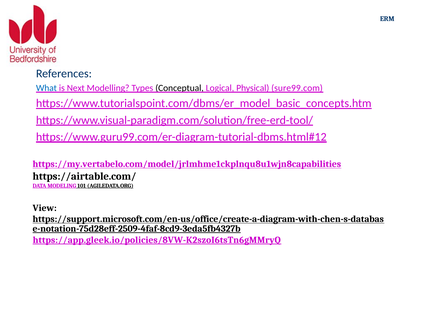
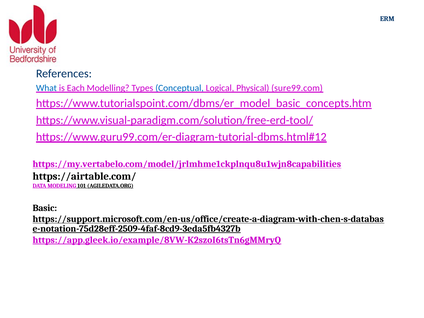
Next: Next -> Each
Conceptual colour: black -> blue
View: View -> Basic
https://app.gleek.io/policies/8VW-K2szoI6tsTn6gMMryQ: https://app.gleek.io/policies/8VW-K2szoI6tsTn6gMMryQ -> https://app.gleek.io/example/8VW-K2szoI6tsTn6gMMryQ
